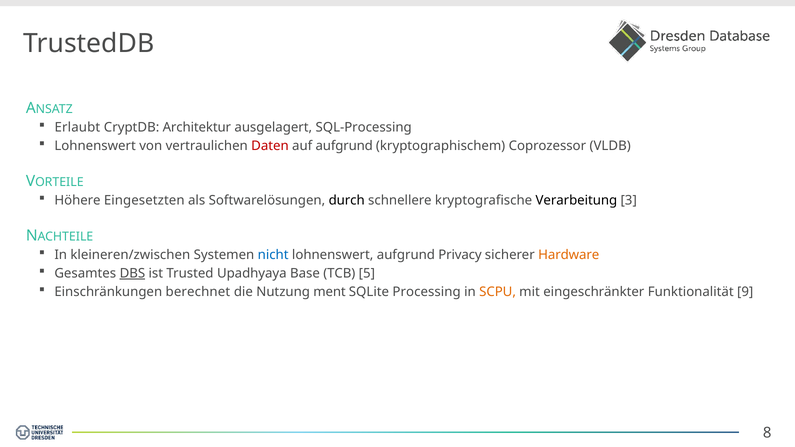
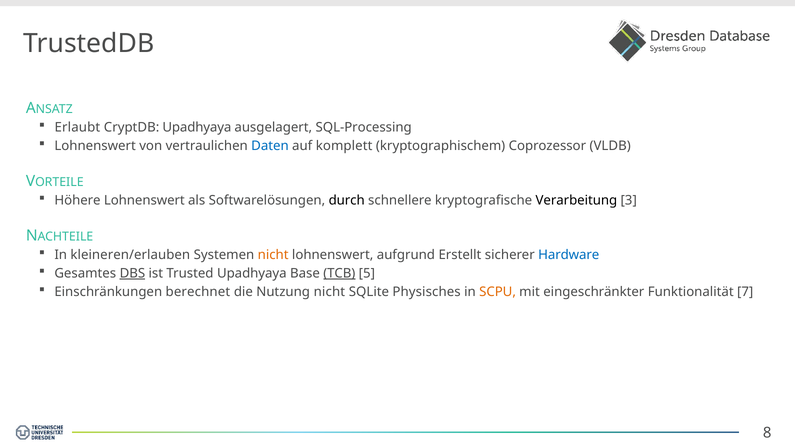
CryptDB Architektur: Architektur -> Upadhyaya
Daten colour: red -> blue
auf aufgrund: aufgrund -> komplett
Höhere Eingesetzten: Eingesetzten -> Lohnenswert
kleineren/zwischen: kleineren/zwischen -> kleineren/erlauben
nicht at (273, 255) colour: blue -> orange
Privacy: Privacy -> Erstellt
Hardware colour: orange -> blue
TCB underline: none -> present
Nutzung ment: ment -> nicht
Processing: Processing -> Physisches
9: 9 -> 7
